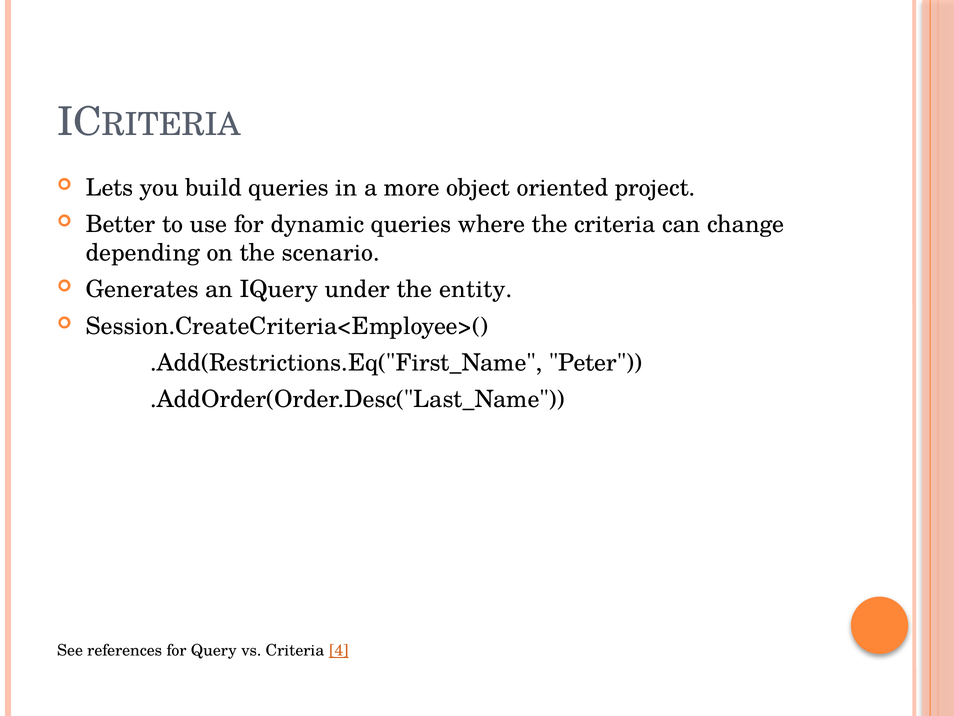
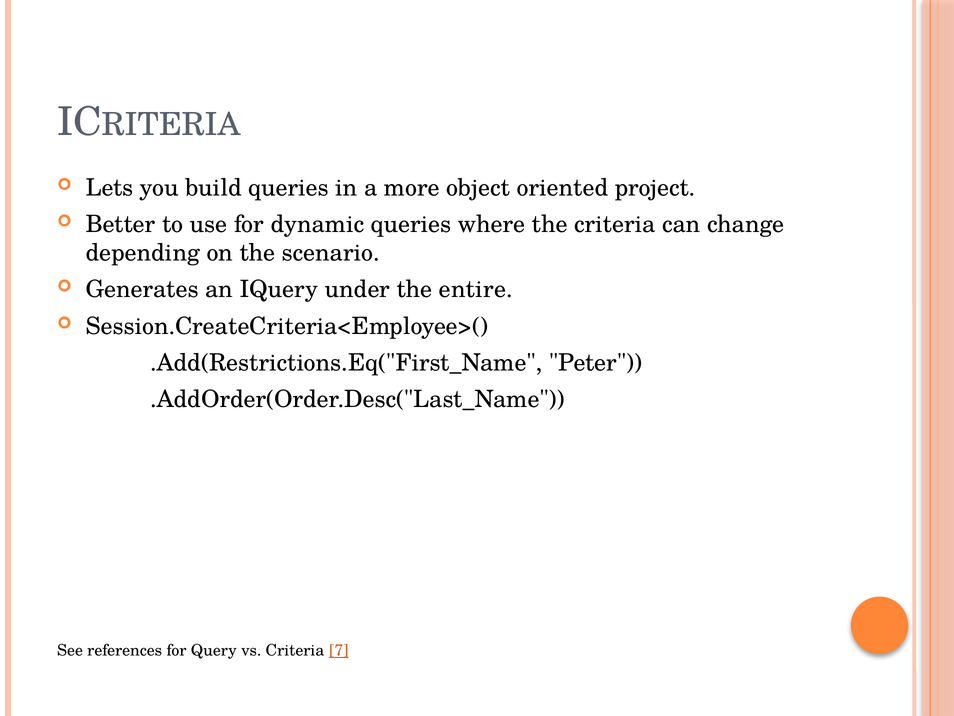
entity: entity -> entire
4: 4 -> 7
